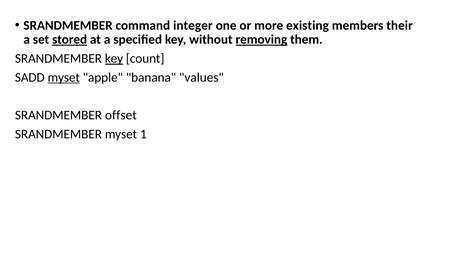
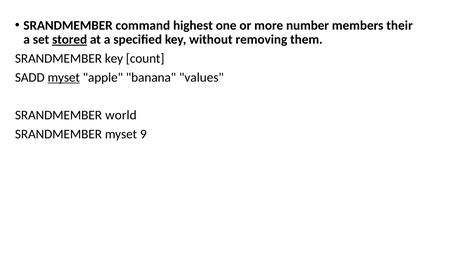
integer: integer -> highest
existing: existing -> number
removing underline: present -> none
key at (114, 59) underline: present -> none
offset: offset -> world
1: 1 -> 9
